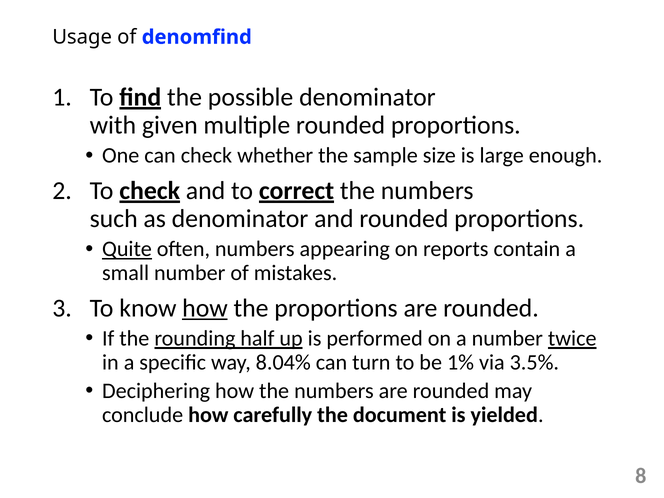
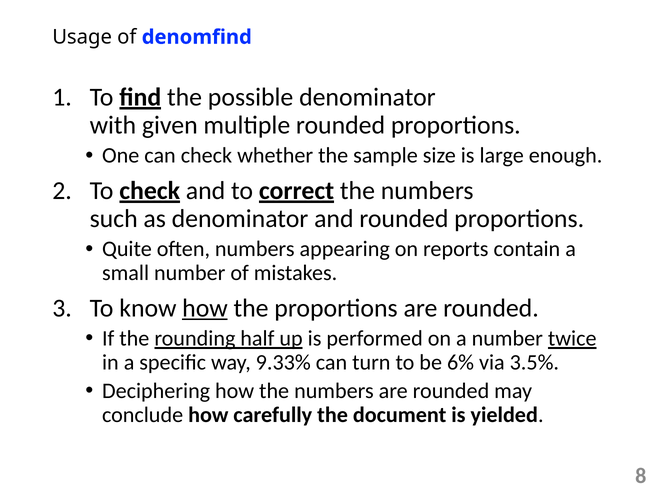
Quite underline: present -> none
8.04%: 8.04% -> 9.33%
1%: 1% -> 6%
